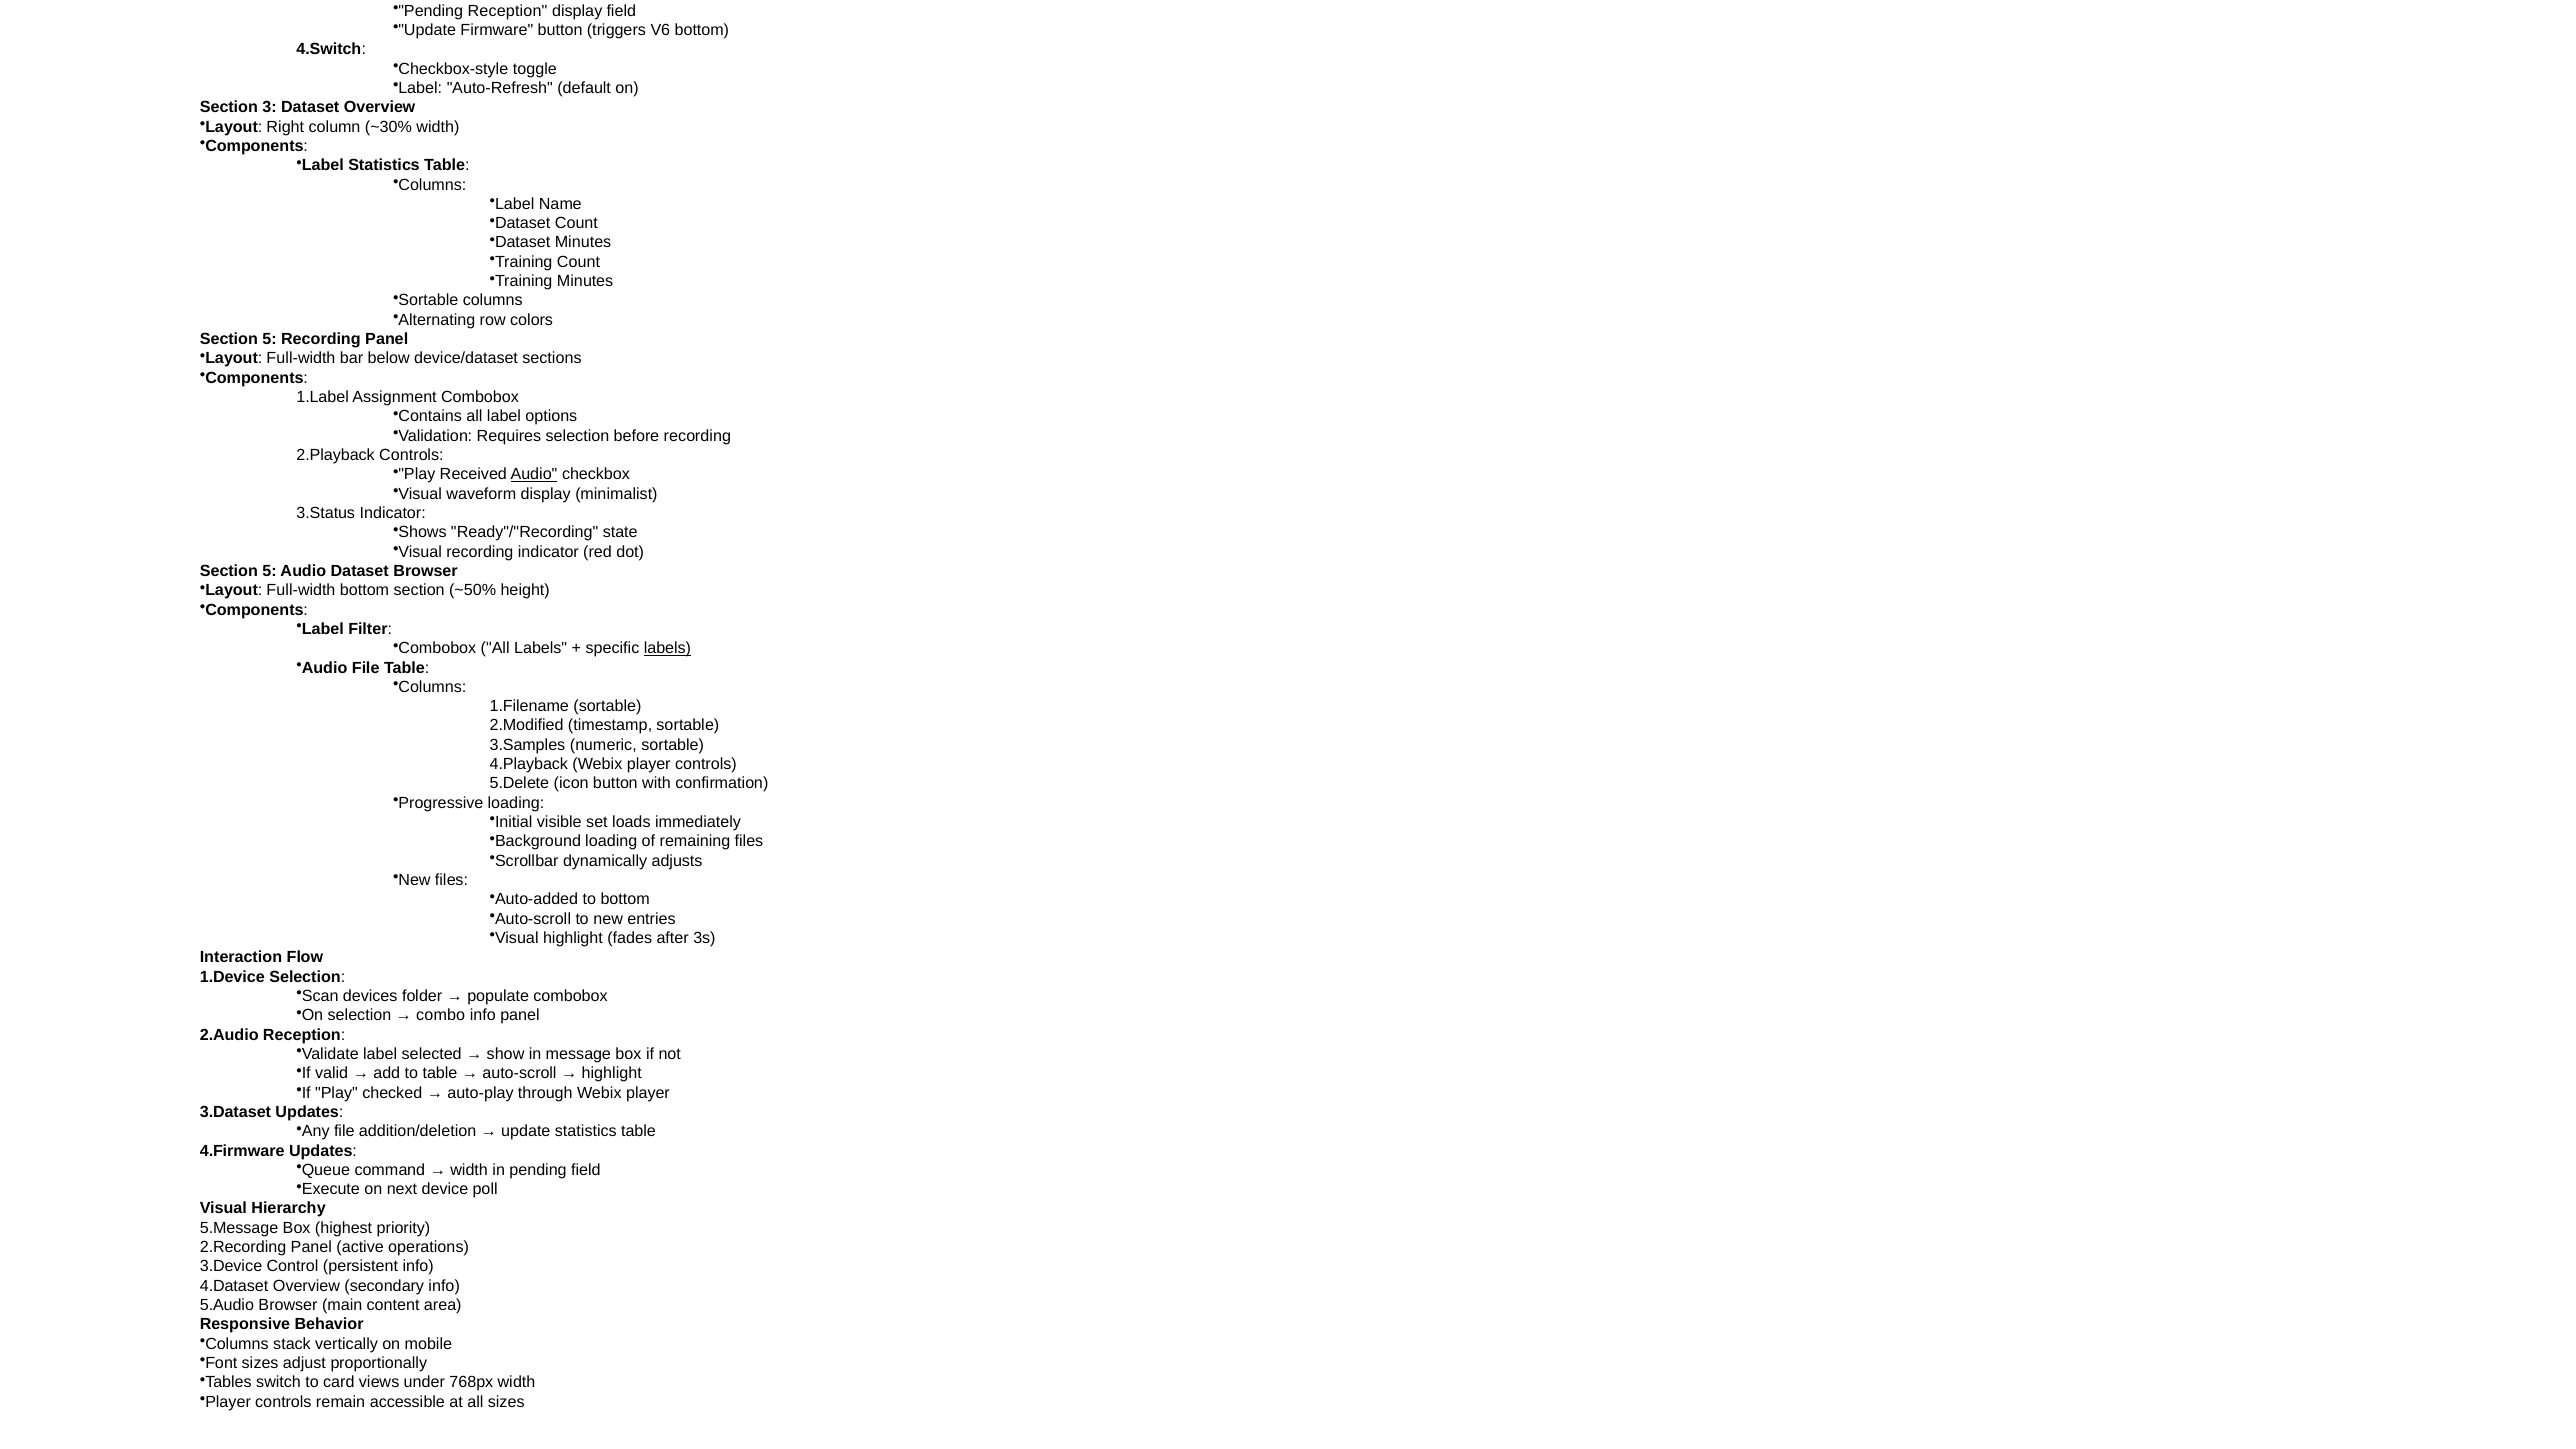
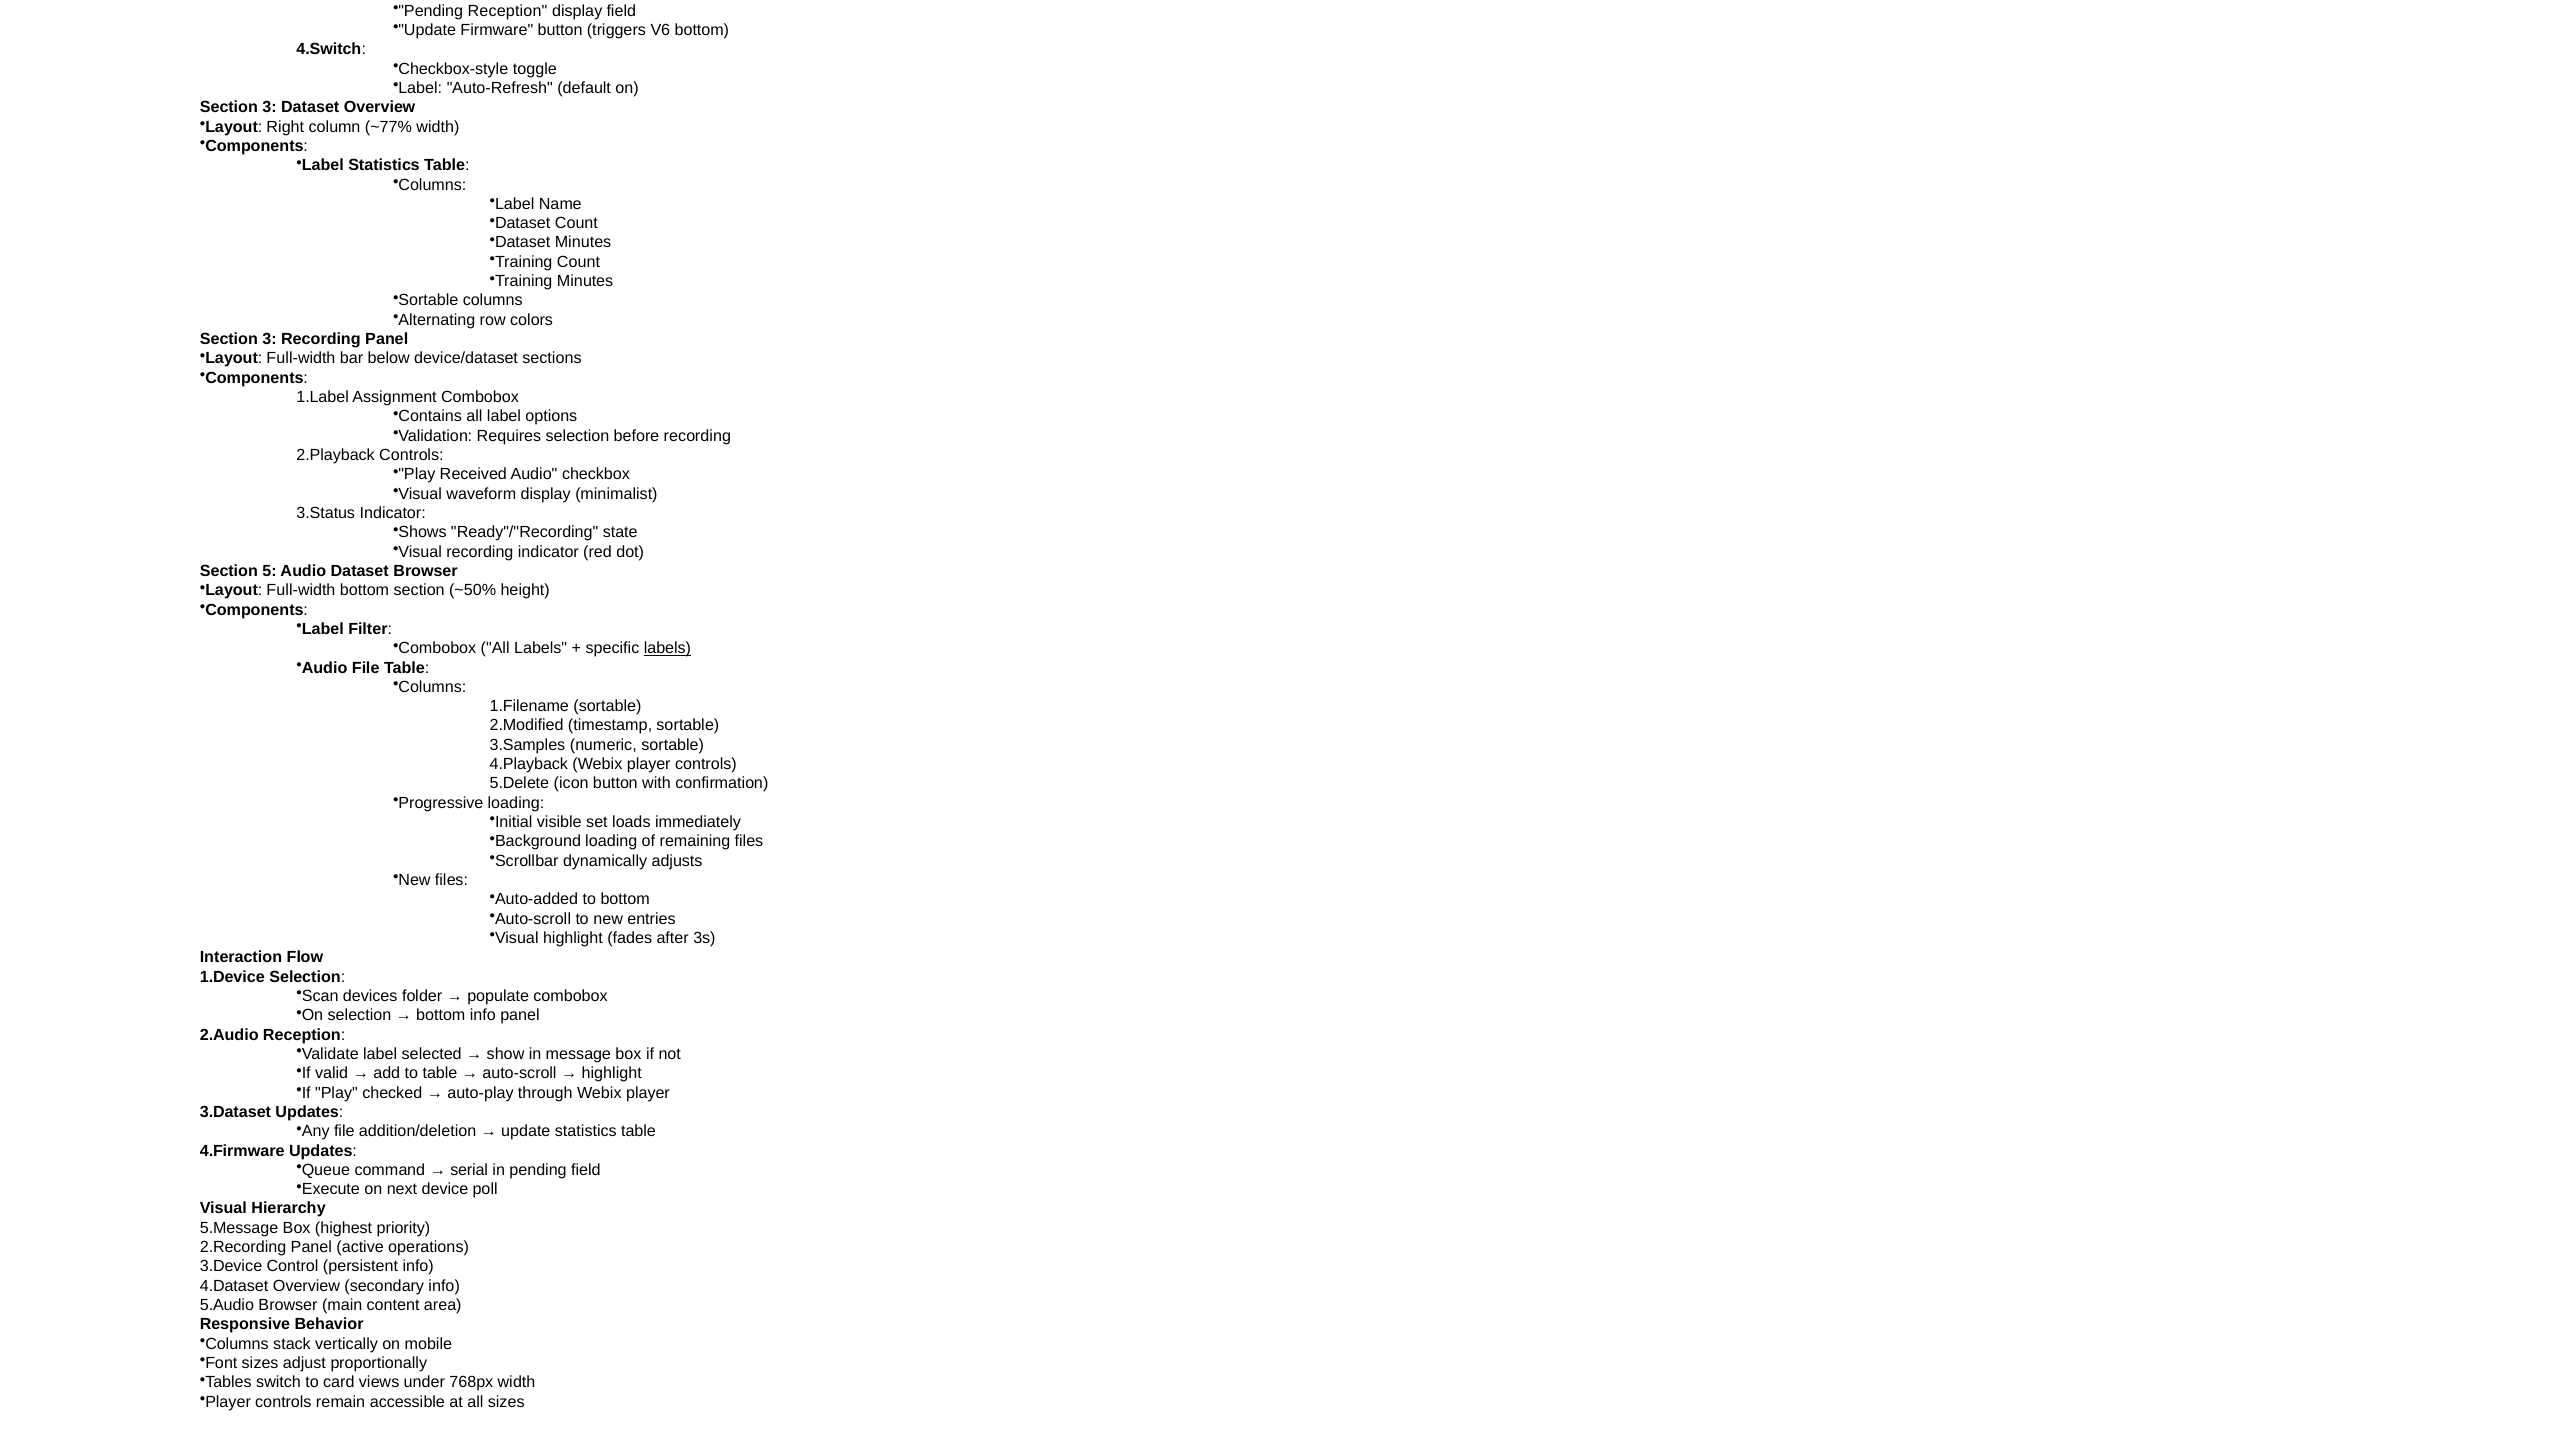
Right column ~30%: ~30% -> ~77%
5 at (270, 339): 5 -> 3
Audio at (534, 474) underline: present -> none
combo at (441, 1015): combo -> bottom
width at (469, 1170): width -> serial
